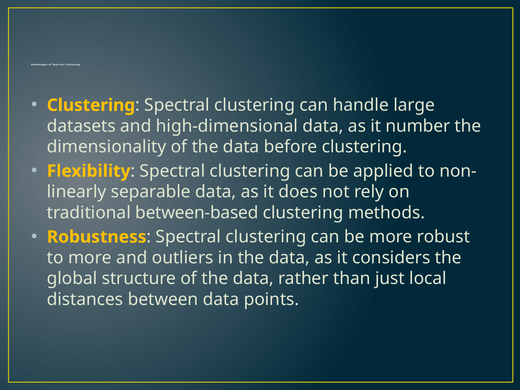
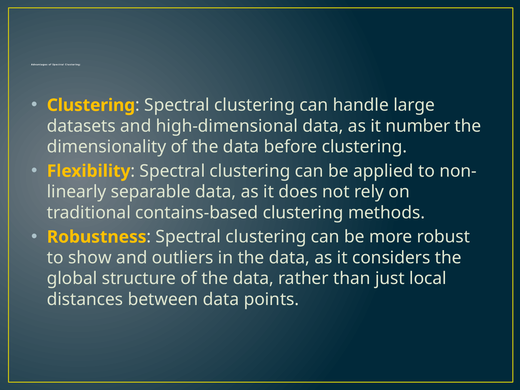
between-based: between-based -> contains-based
to more: more -> show
